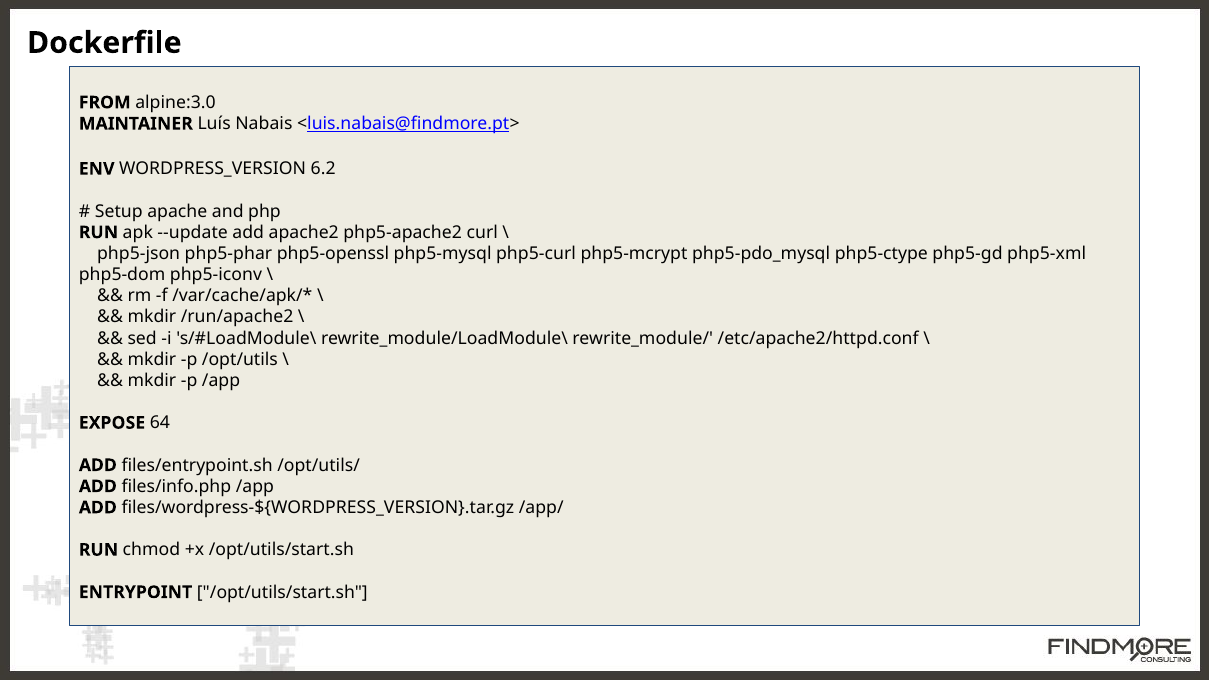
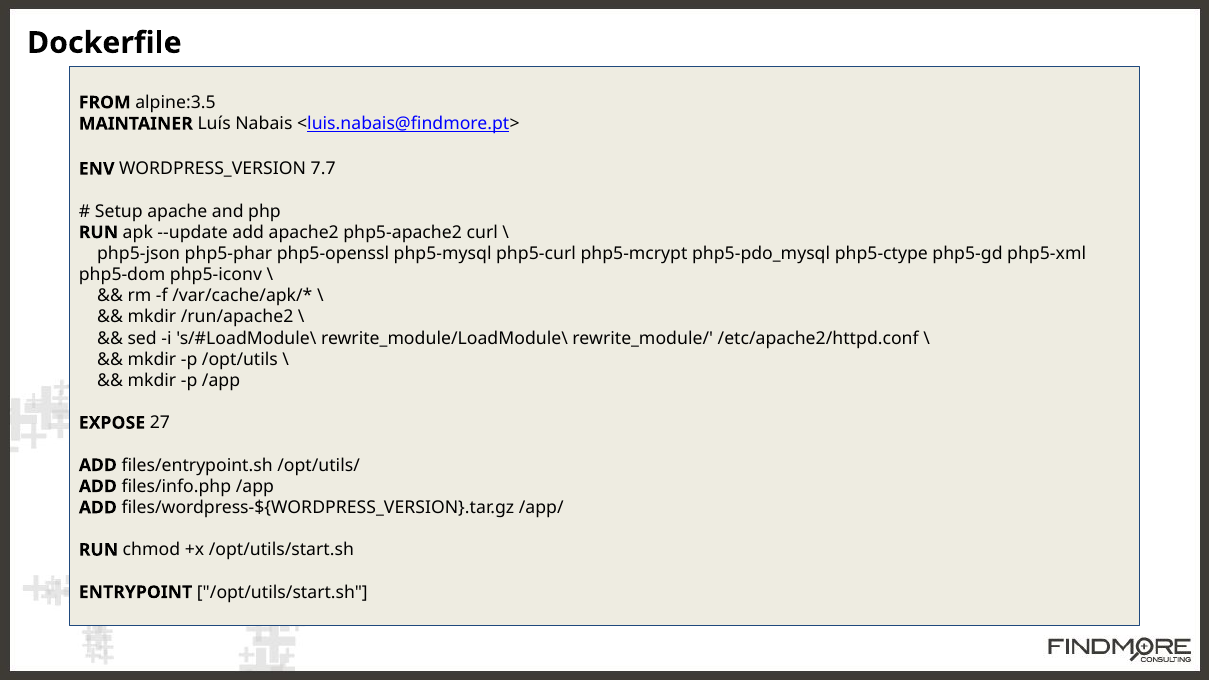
alpine:3.0: alpine:3.0 -> alpine:3.5
6.2: 6.2 -> 7.7
64: 64 -> 27
